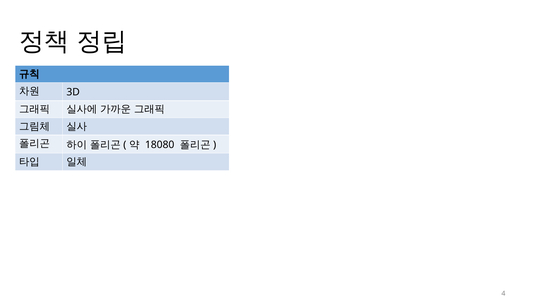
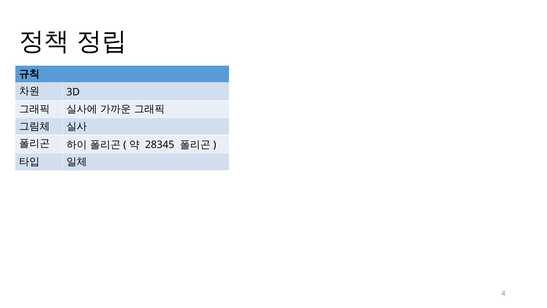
18080: 18080 -> 28345
